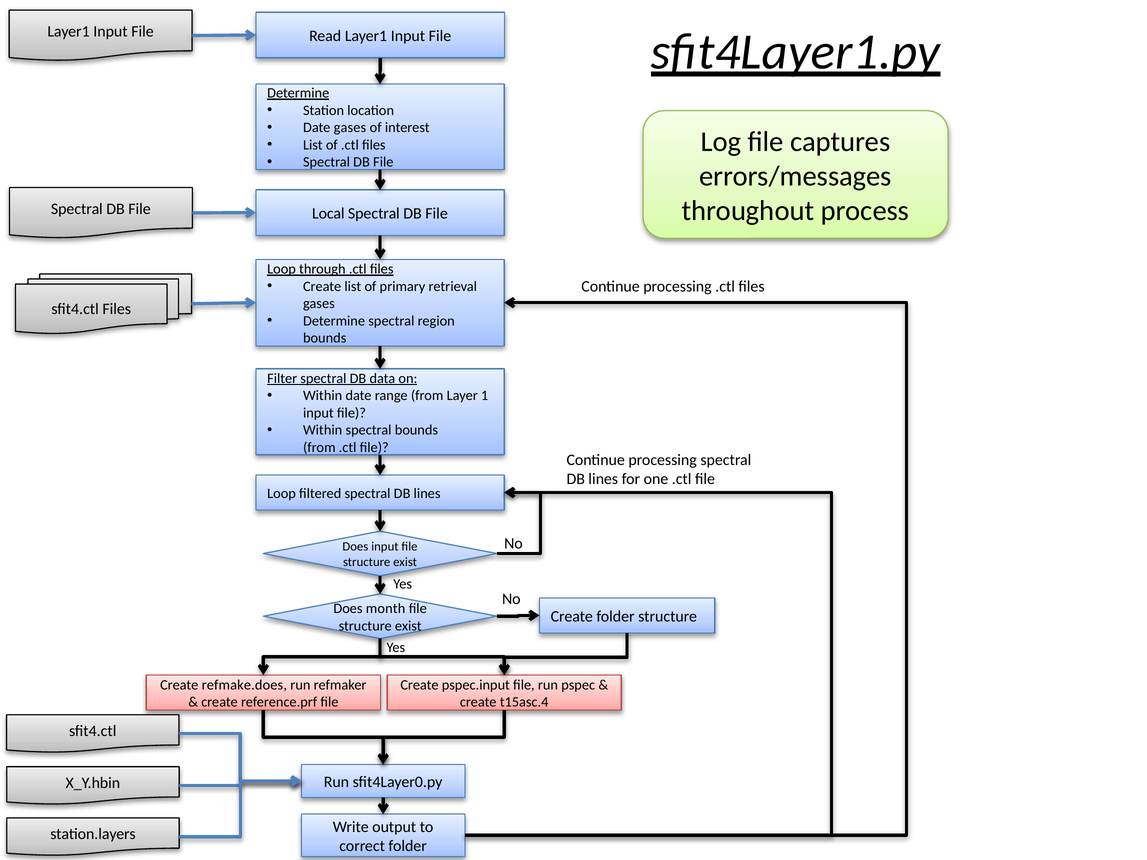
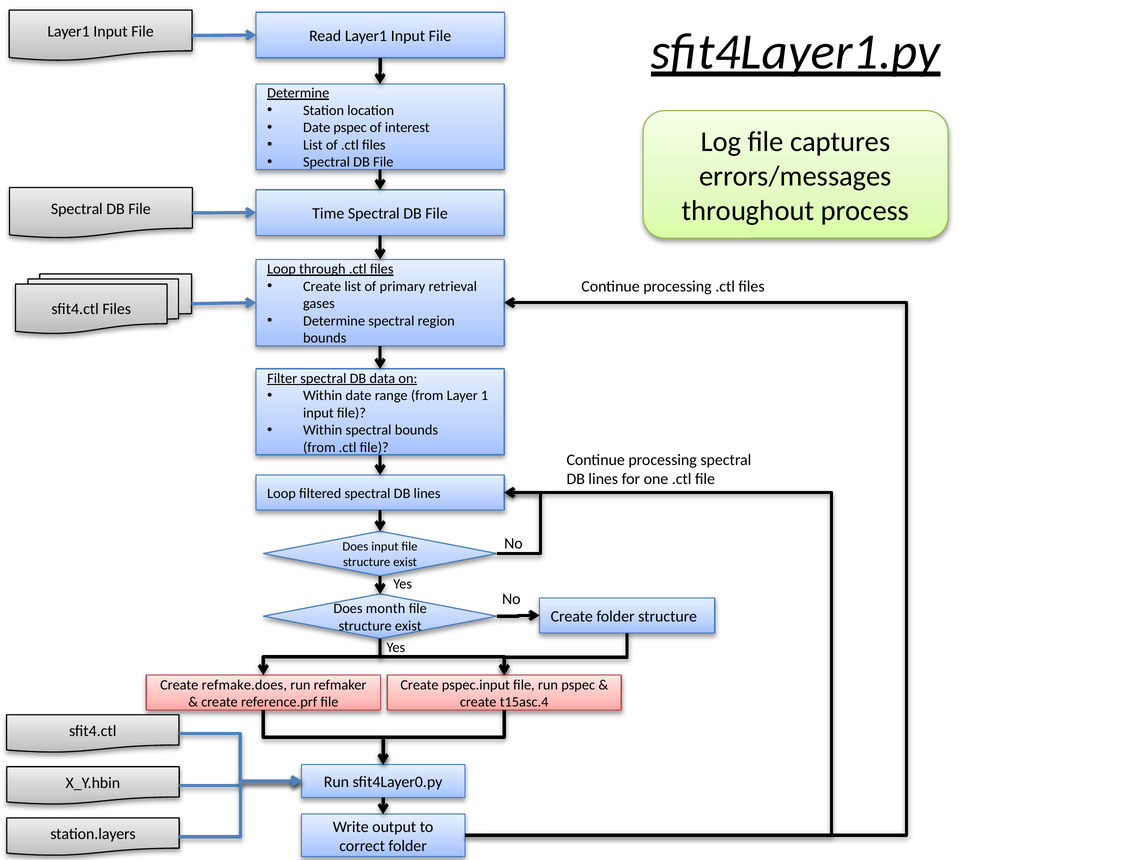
Date gases: gases -> pspec
Local: Local -> Time
